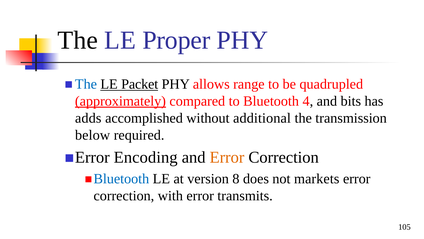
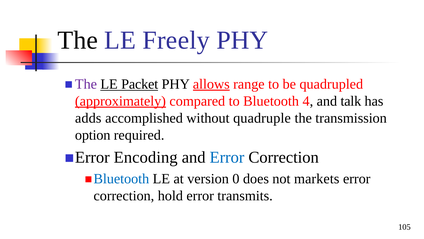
Proper: Proper -> Freely
The at (86, 84) colour: blue -> purple
allows underline: none -> present
bits: bits -> talk
additional: additional -> quadruple
below: below -> option
Error at (227, 157) colour: orange -> blue
8: 8 -> 0
with: with -> hold
